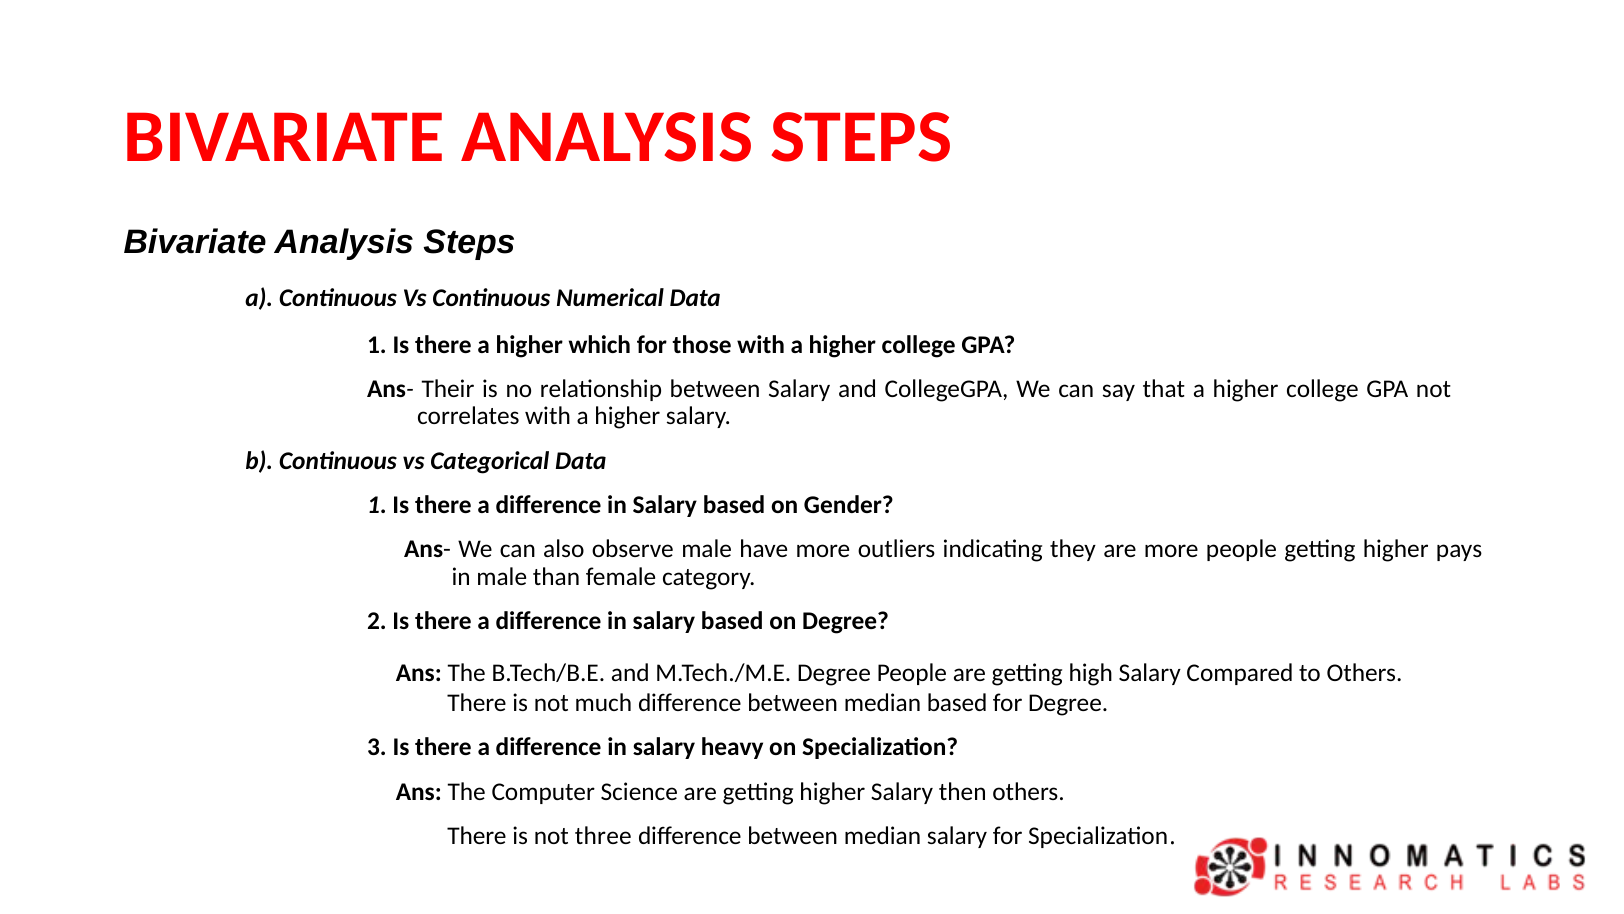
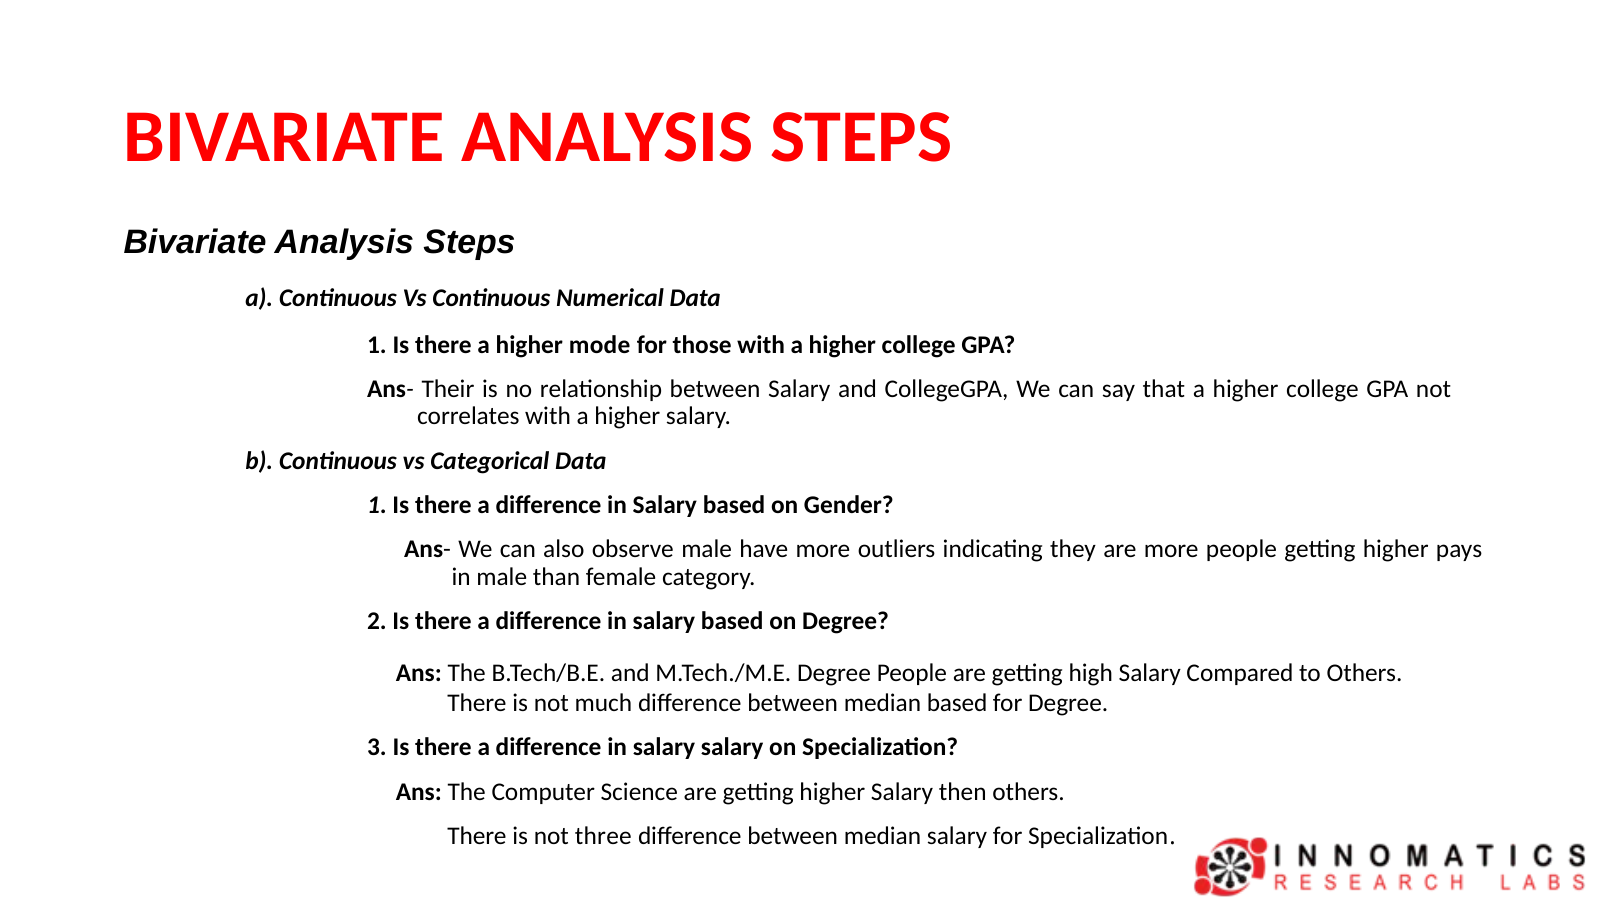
which: which -> mode
salary heavy: heavy -> salary
